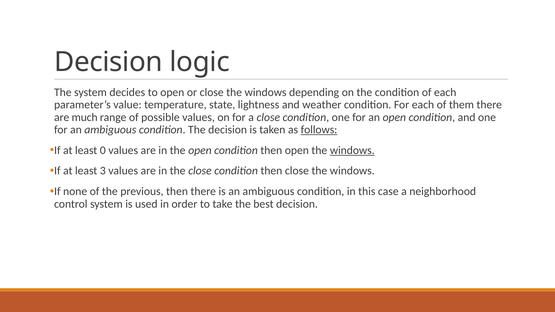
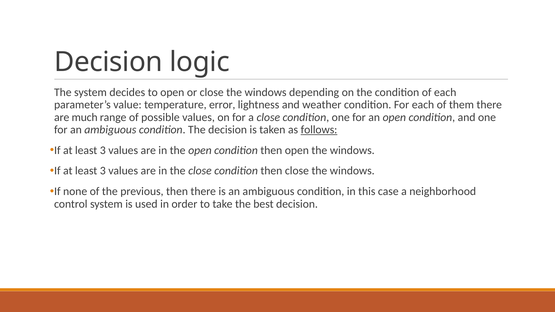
state: state -> error
0 at (103, 150): 0 -> 3
windows at (352, 150) underline: present -> none
